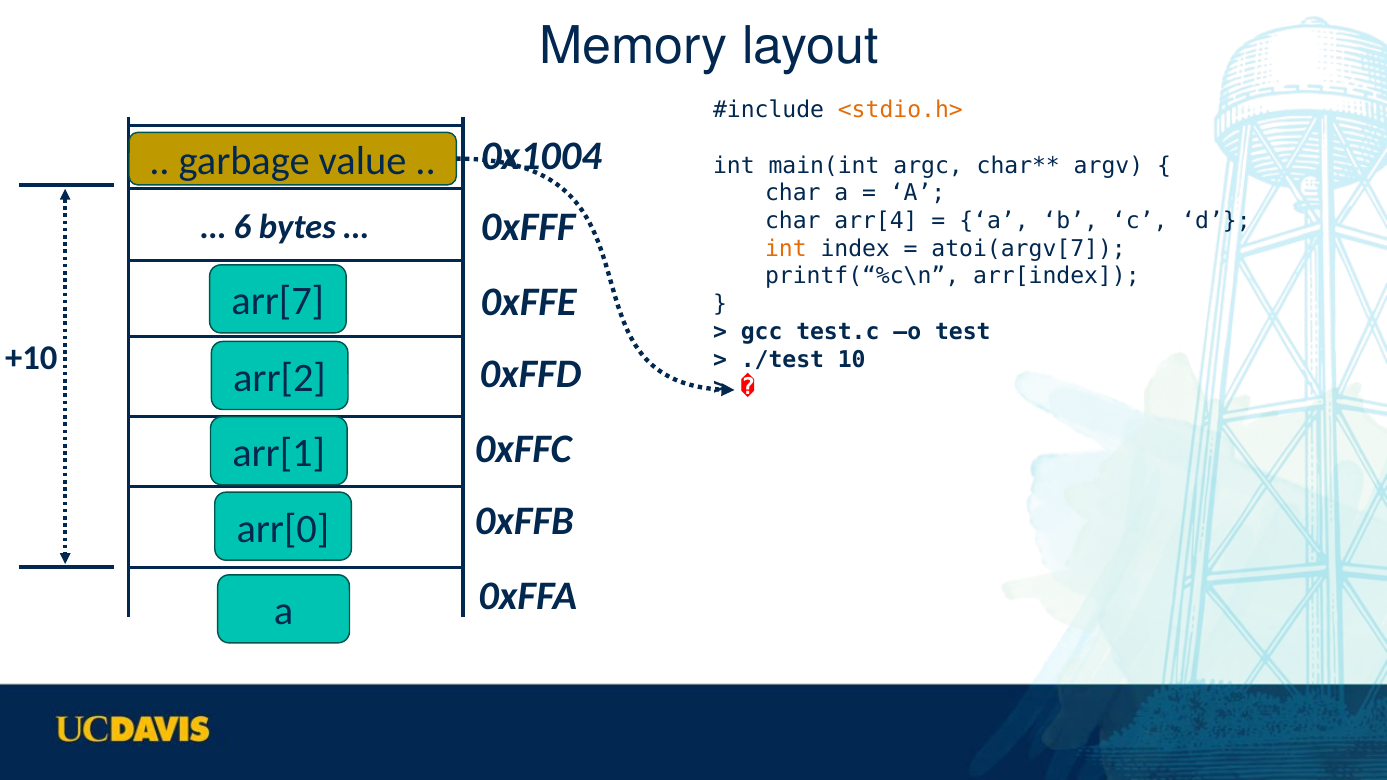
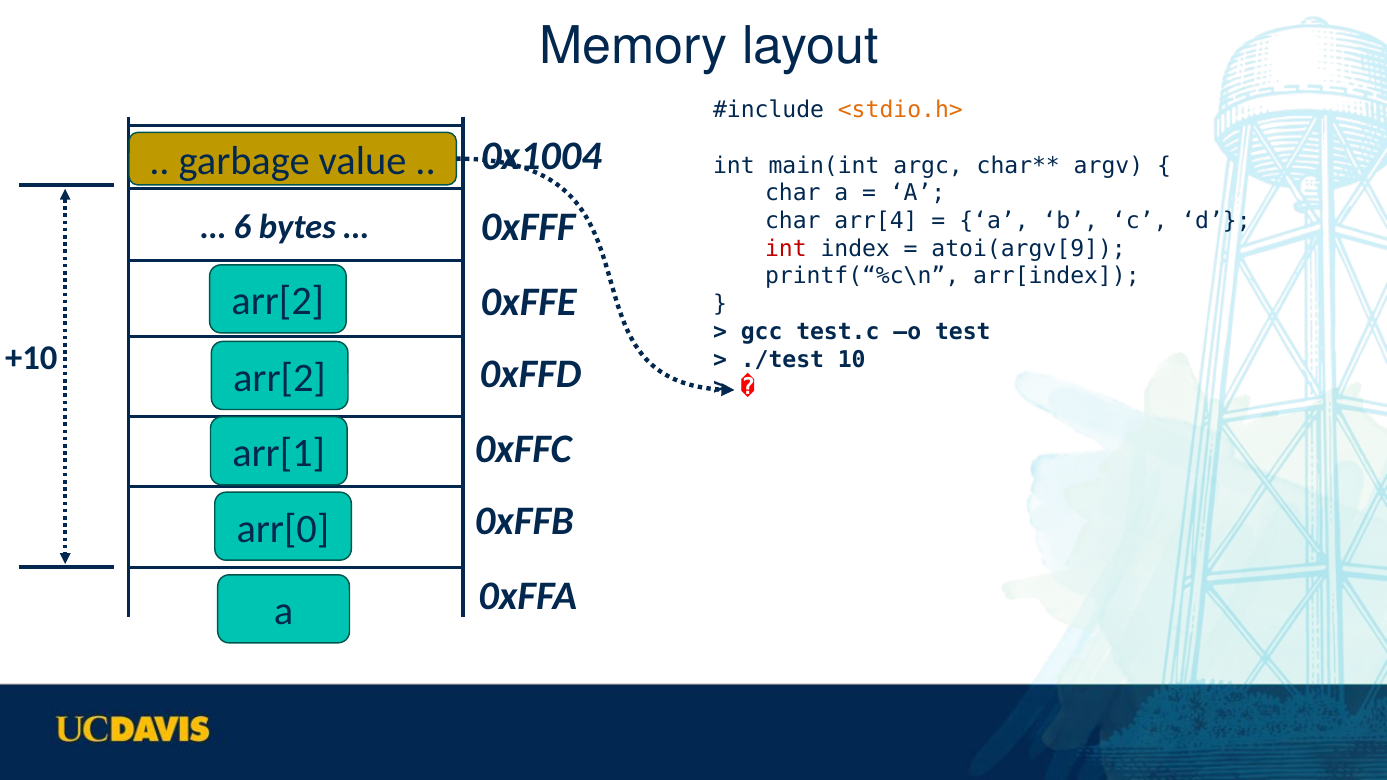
int at (786, 249) colour: orange -> red
atoi(argv[7: atoi(argv[7 -> atoi(argv[9
arr[7 at (278, 302): arr[7 -> arr[2
